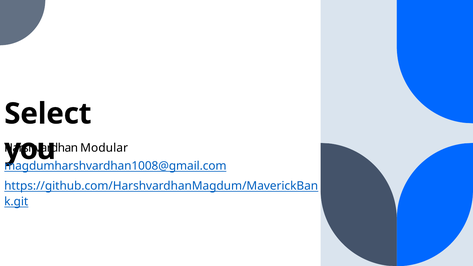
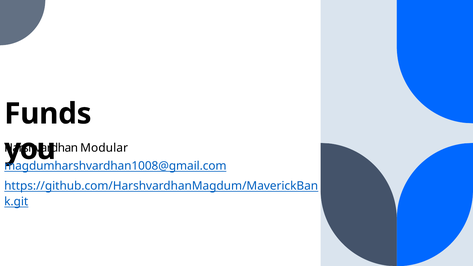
Select: Select -> Funds
